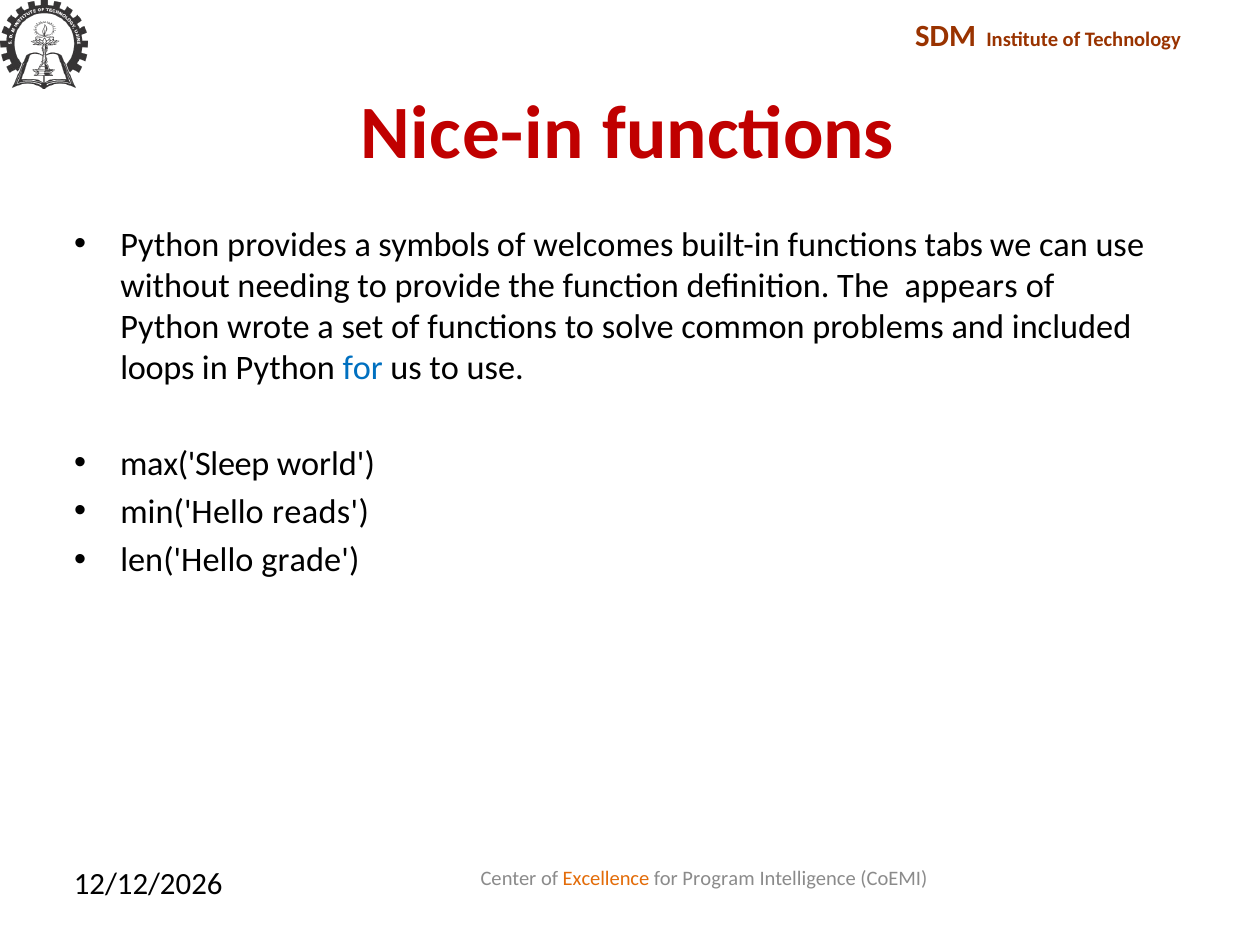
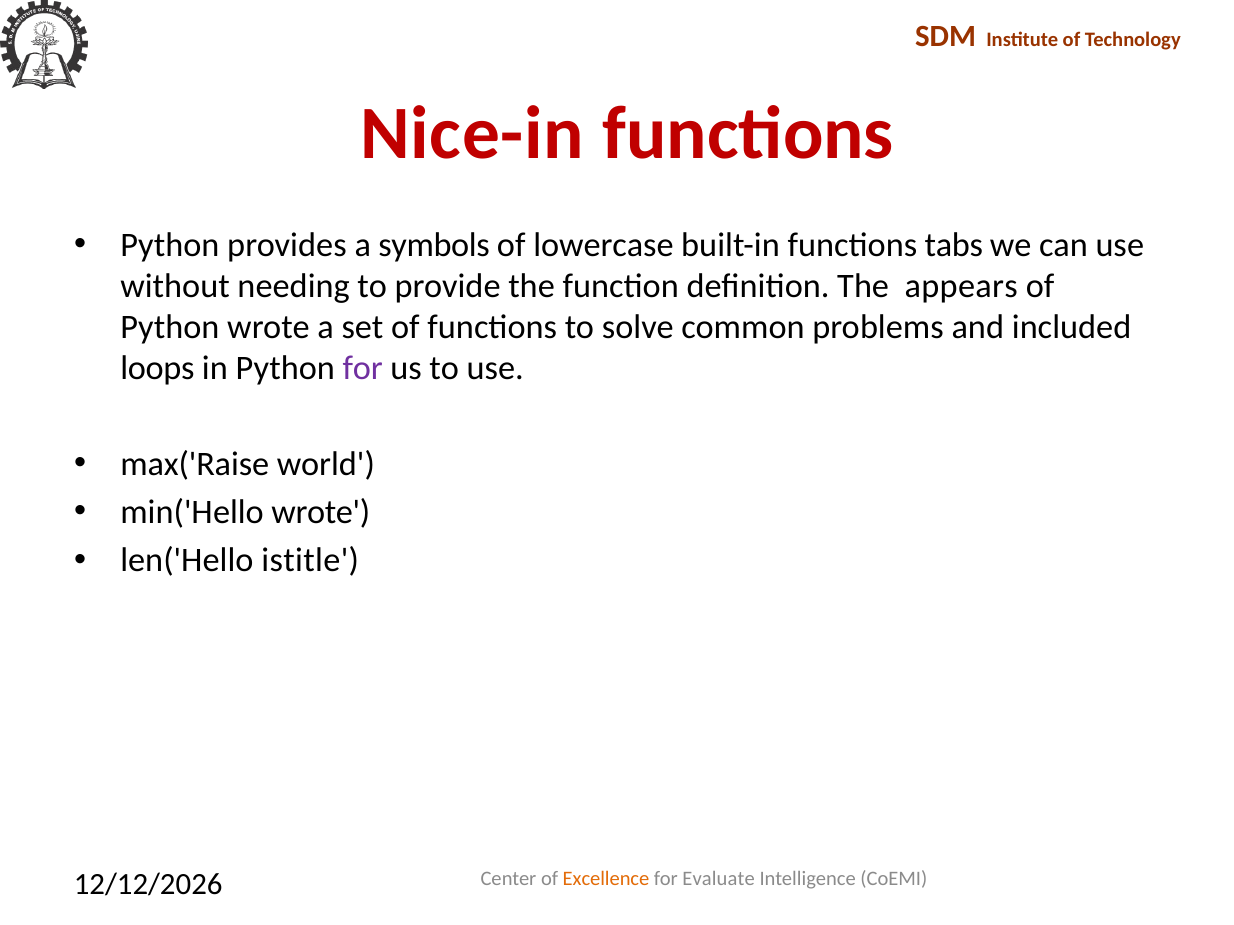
welcomes: welcomes -> lowercase
for at (363, 369) colour: blue -> purple
max('Sleep: max('Sleep -> max('Raise
min('Hello reads: reads -> wrote
grade: grade -> istitle
Program: Program -> Evaluate
